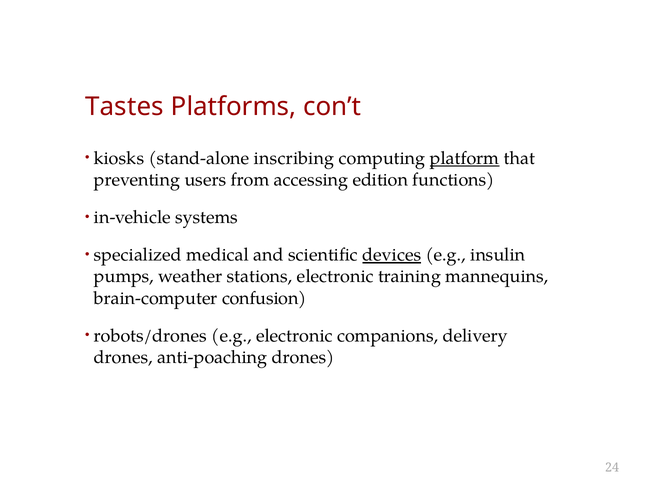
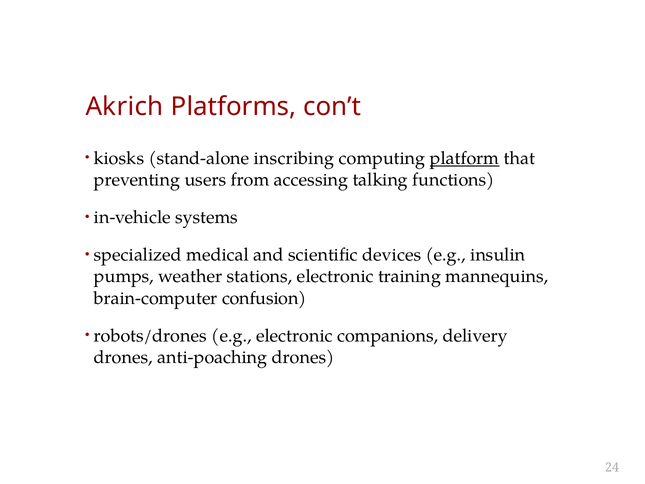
Tastes: Tastes -> Akrich
edition: edition -> talking
devices underline: present -> none
